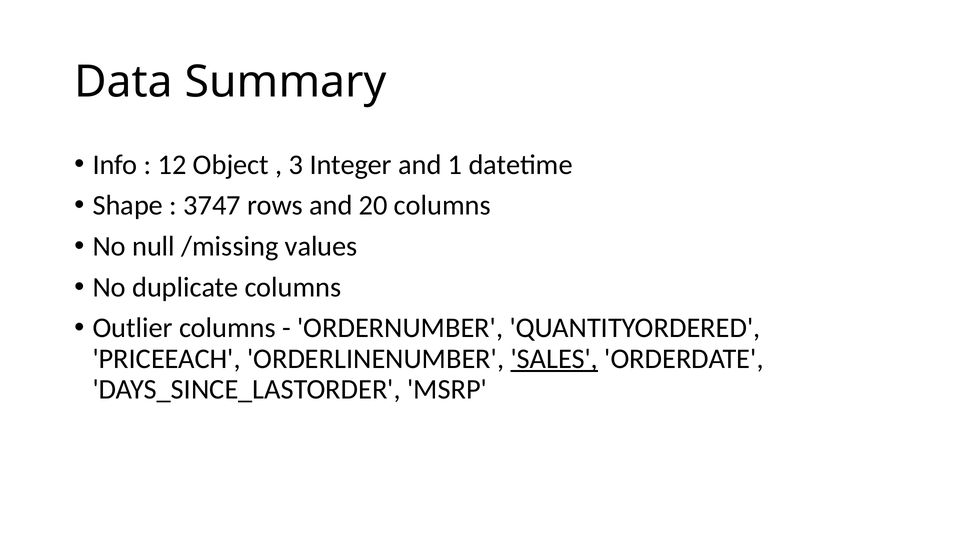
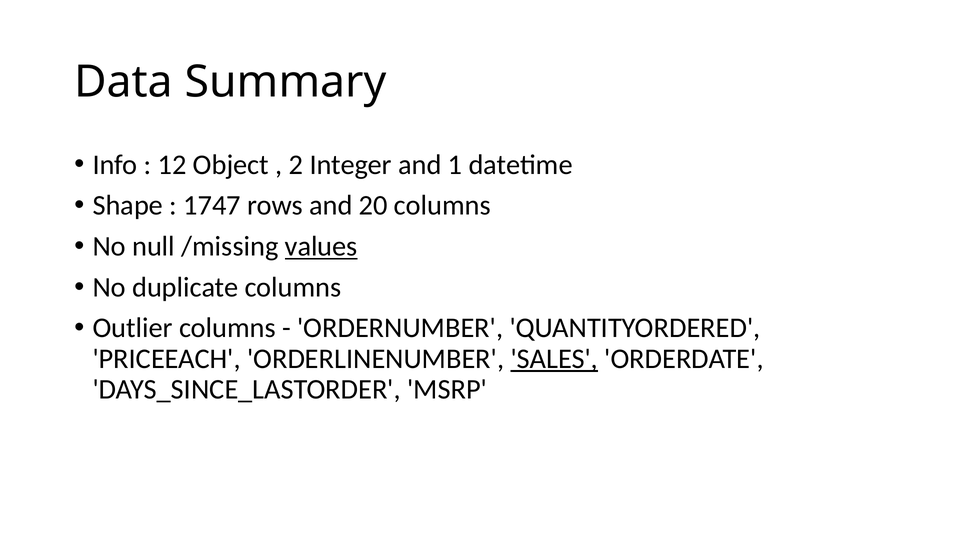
3: 3 -> 2
3747: 3747 -> 1747
values underline: none -> present
